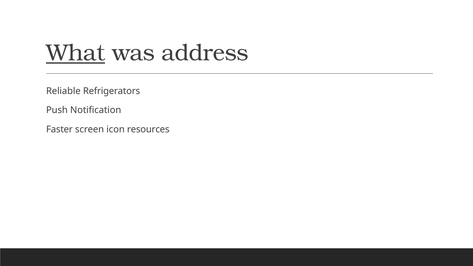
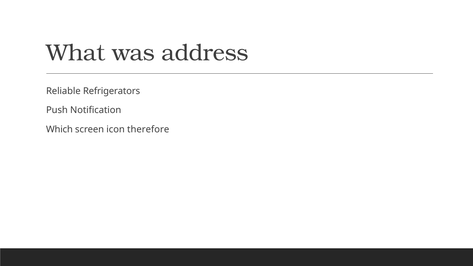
What underline: present -> none
Faster: Faster -> Which
resources: resources -> therefore
